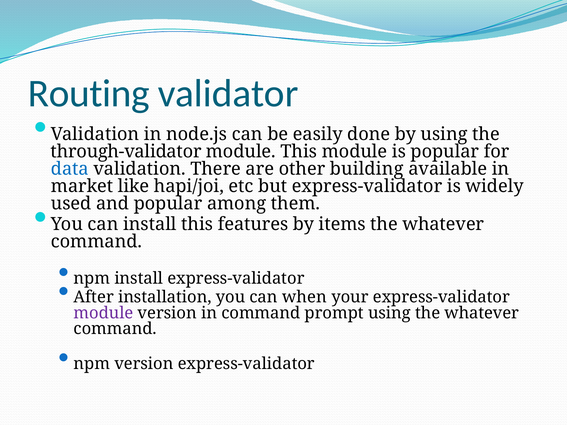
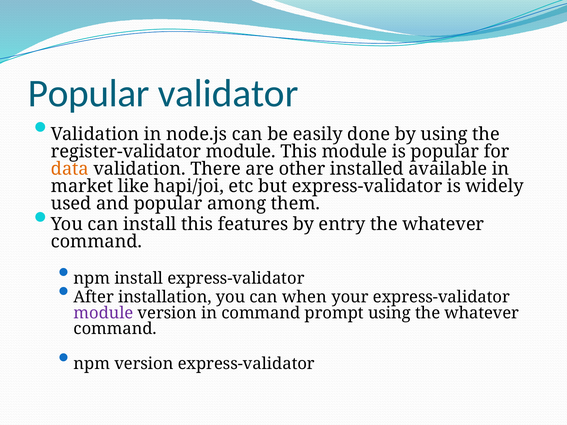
Routing at (89, 94): Routing -> Popular
through-validator: through-validator -> register-validator
data colour: blue -> orange
building: building -> installed
items: items -> entry
